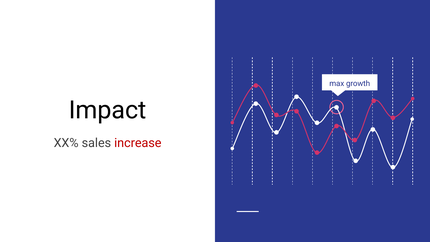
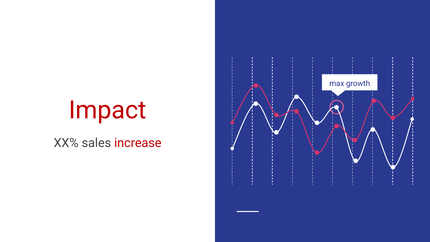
Impact colour: black -> red
